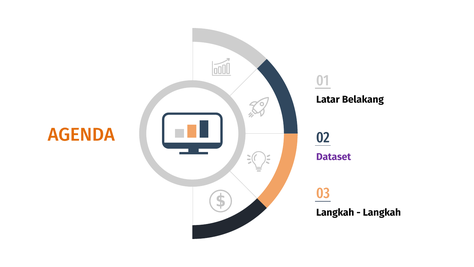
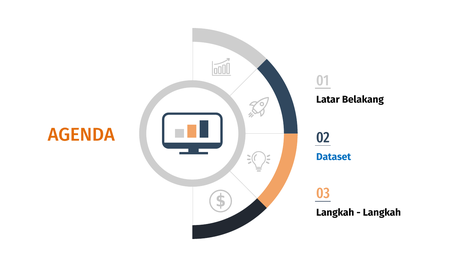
Dataset colour: purple -> blue
